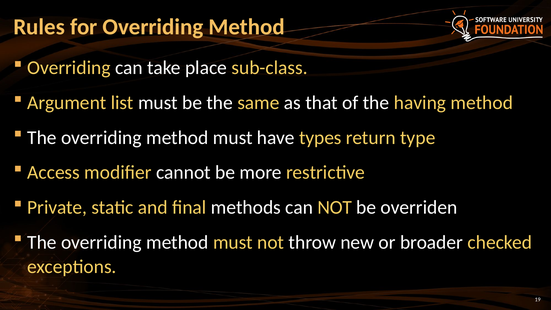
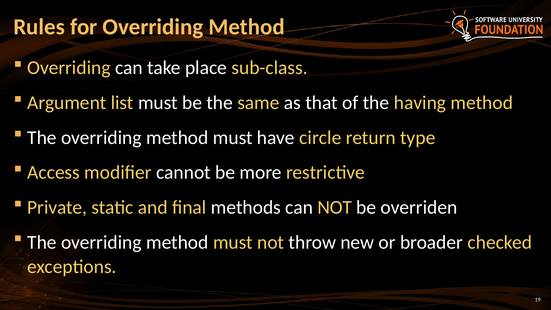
types: types -> circle
